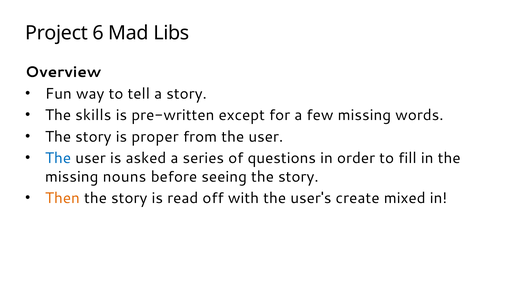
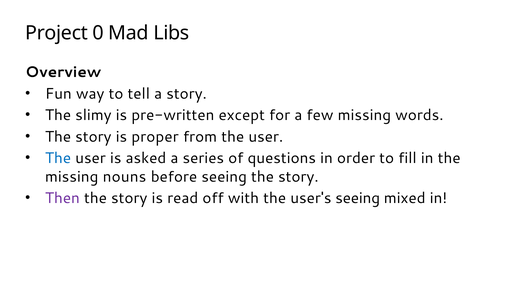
6: 6 -> 0
skills: skills -> slimy
Then colour: orange -> purple
user's create: create -> seeing
